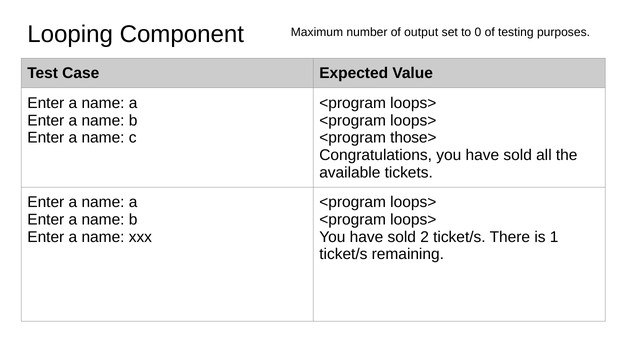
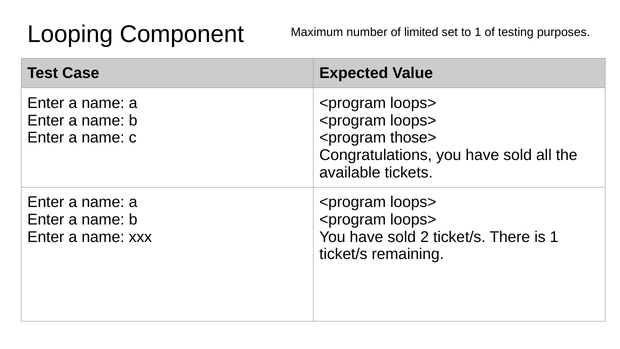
output: output -> limited
to 0: 0 -> 1
